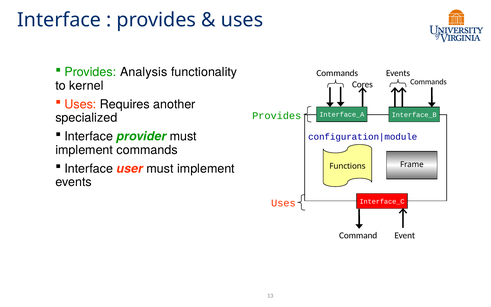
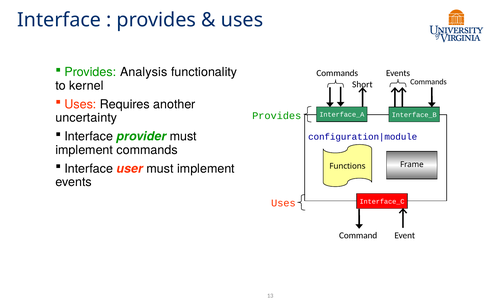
Cores: Cores -> Short
specialized: specialized -> uncertainty
